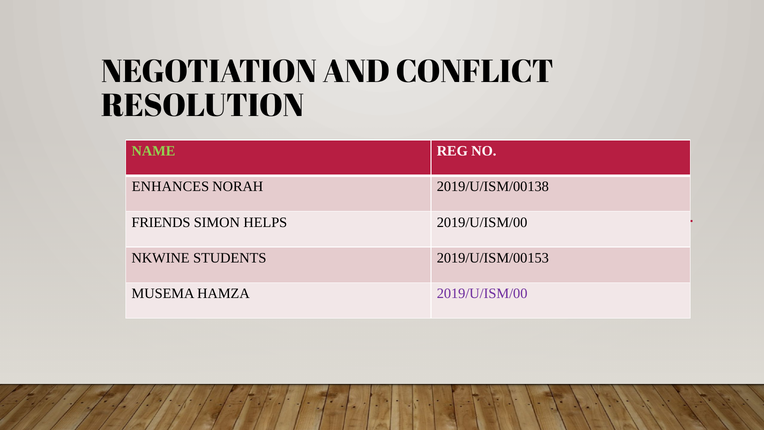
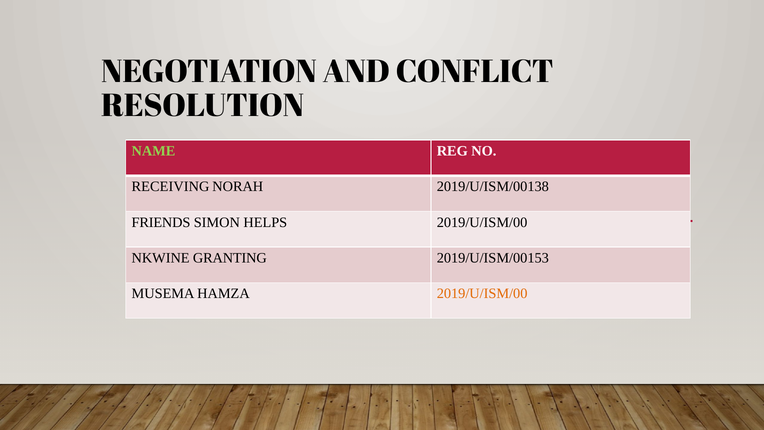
ENHANCES: ENHANCES -> RECEIVING
STUDENTS: STUDENTS -> GRANTING
2019/U/ISM/00 at (482, 293) colour: purple -> orange
